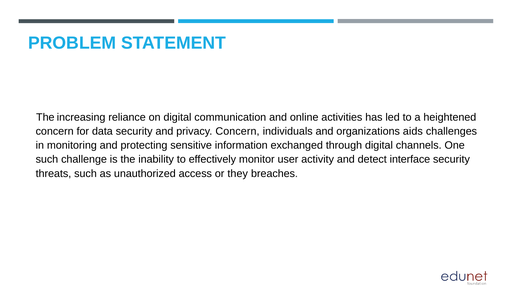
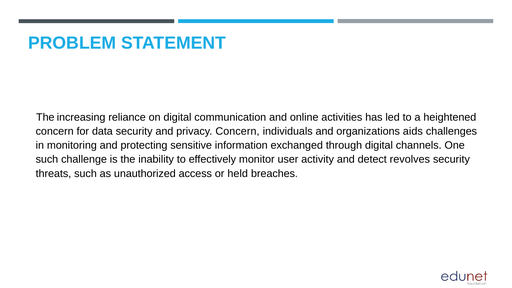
interface: interface -> revolves
they: they -> held
